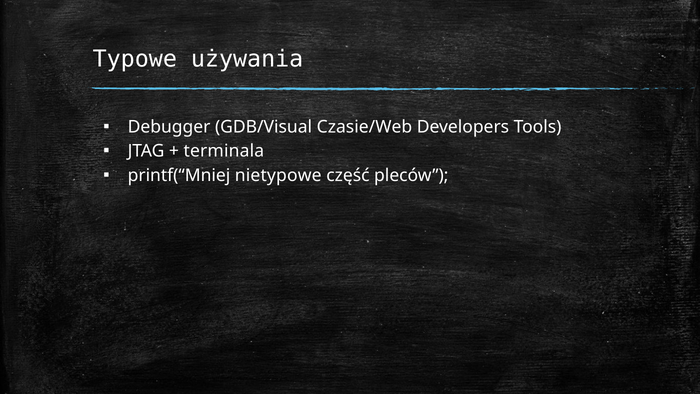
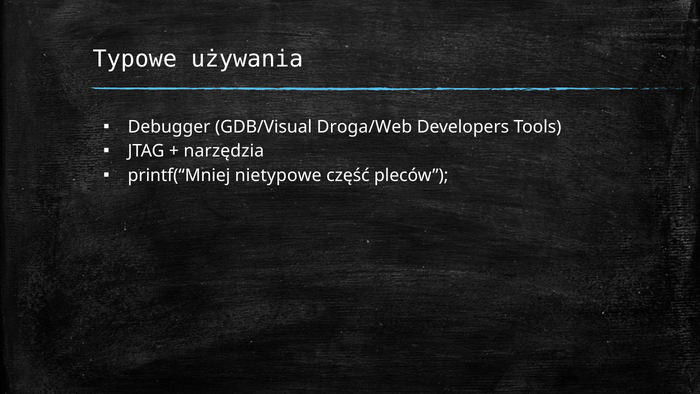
Czasie/Web: Czasie/Web -> Droga/Web
terminala: terminala -> narzędzia
